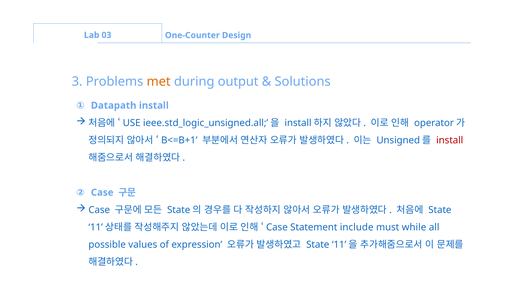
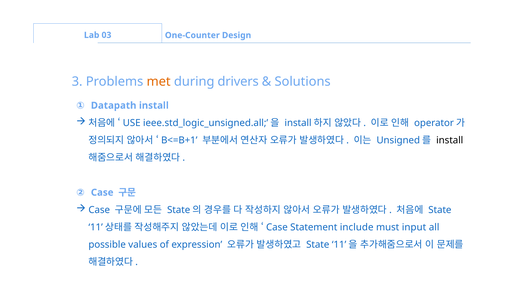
output: output -> drivers
install at (450, 140) colour: red -> black
while: while -> input
